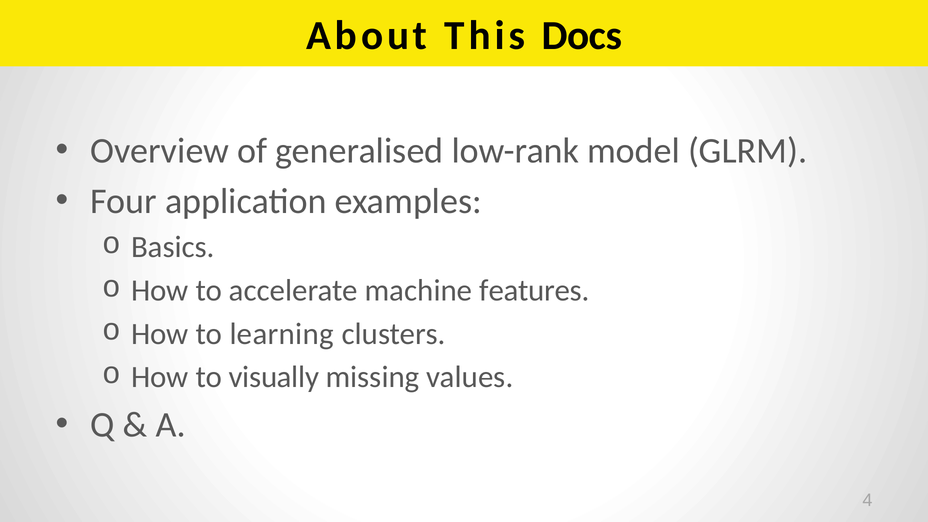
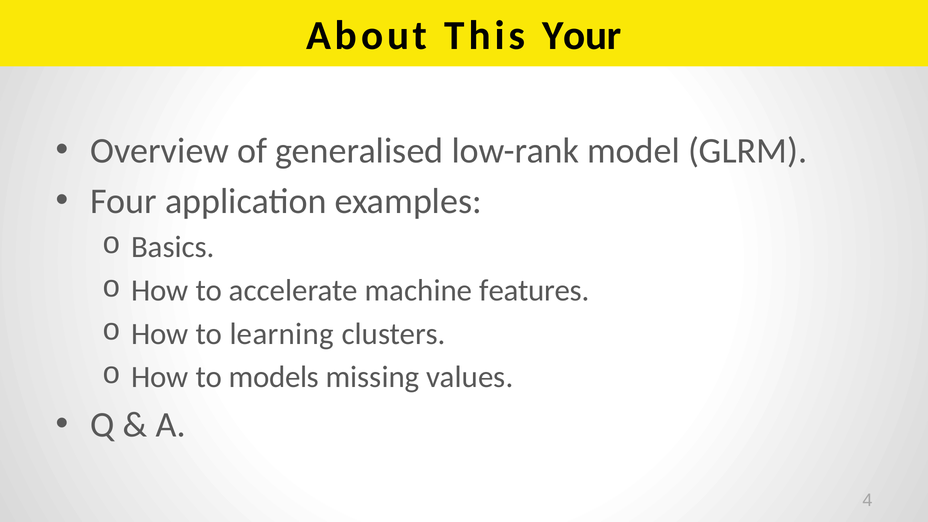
Docs: Docs -> Your
visually: visually -> models
